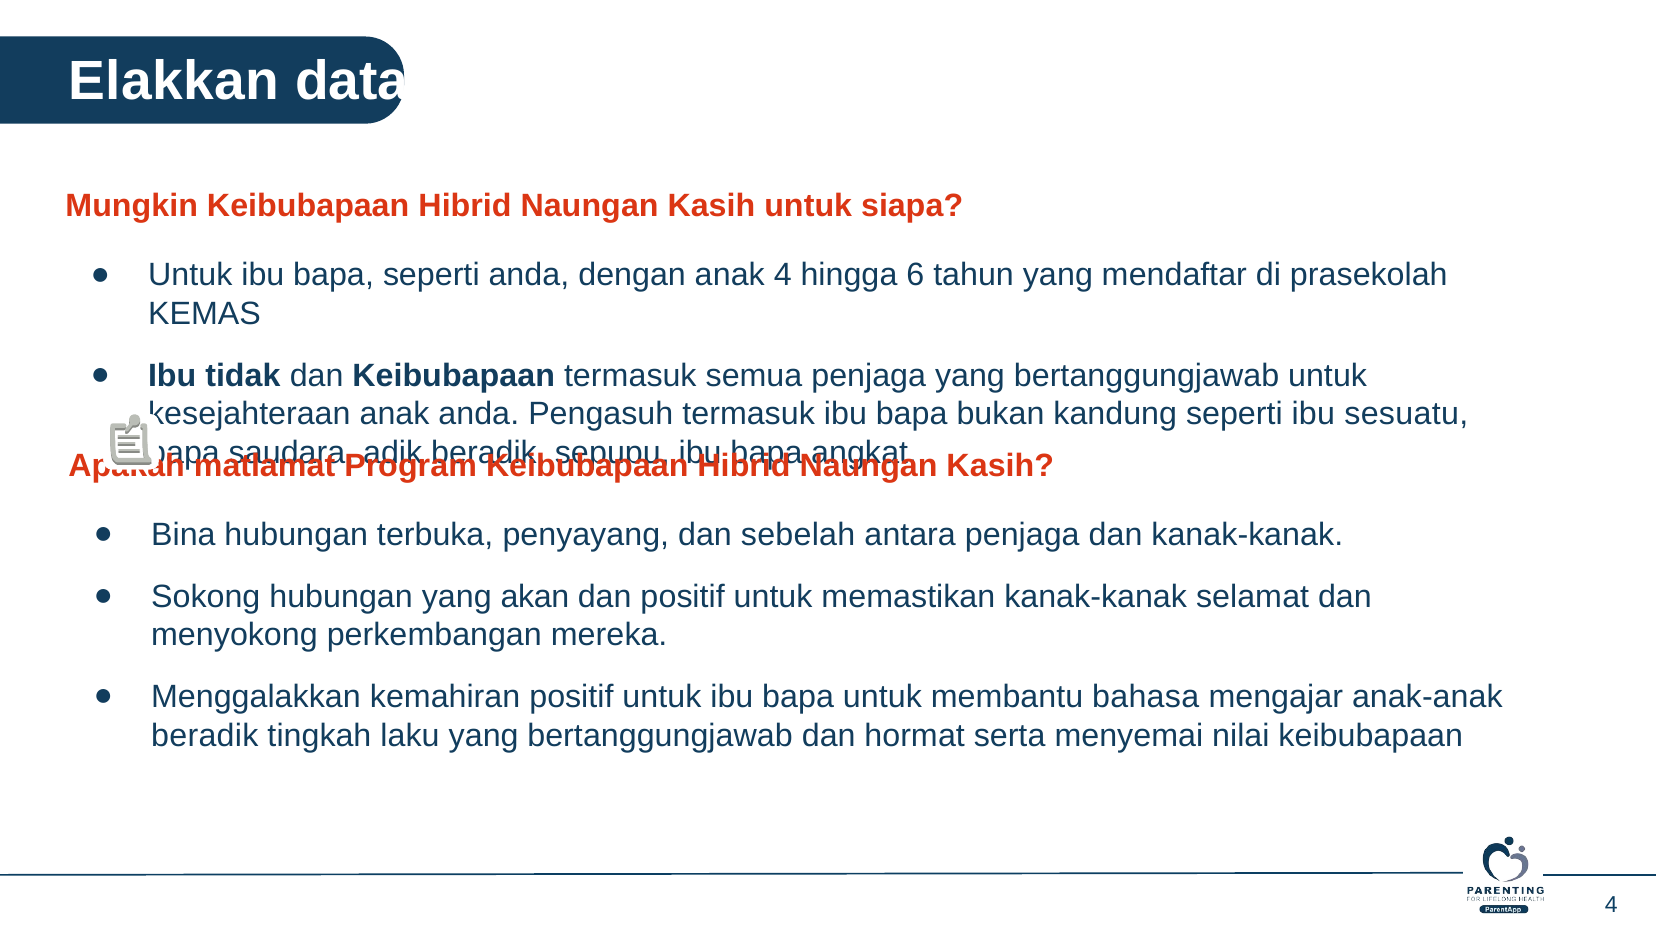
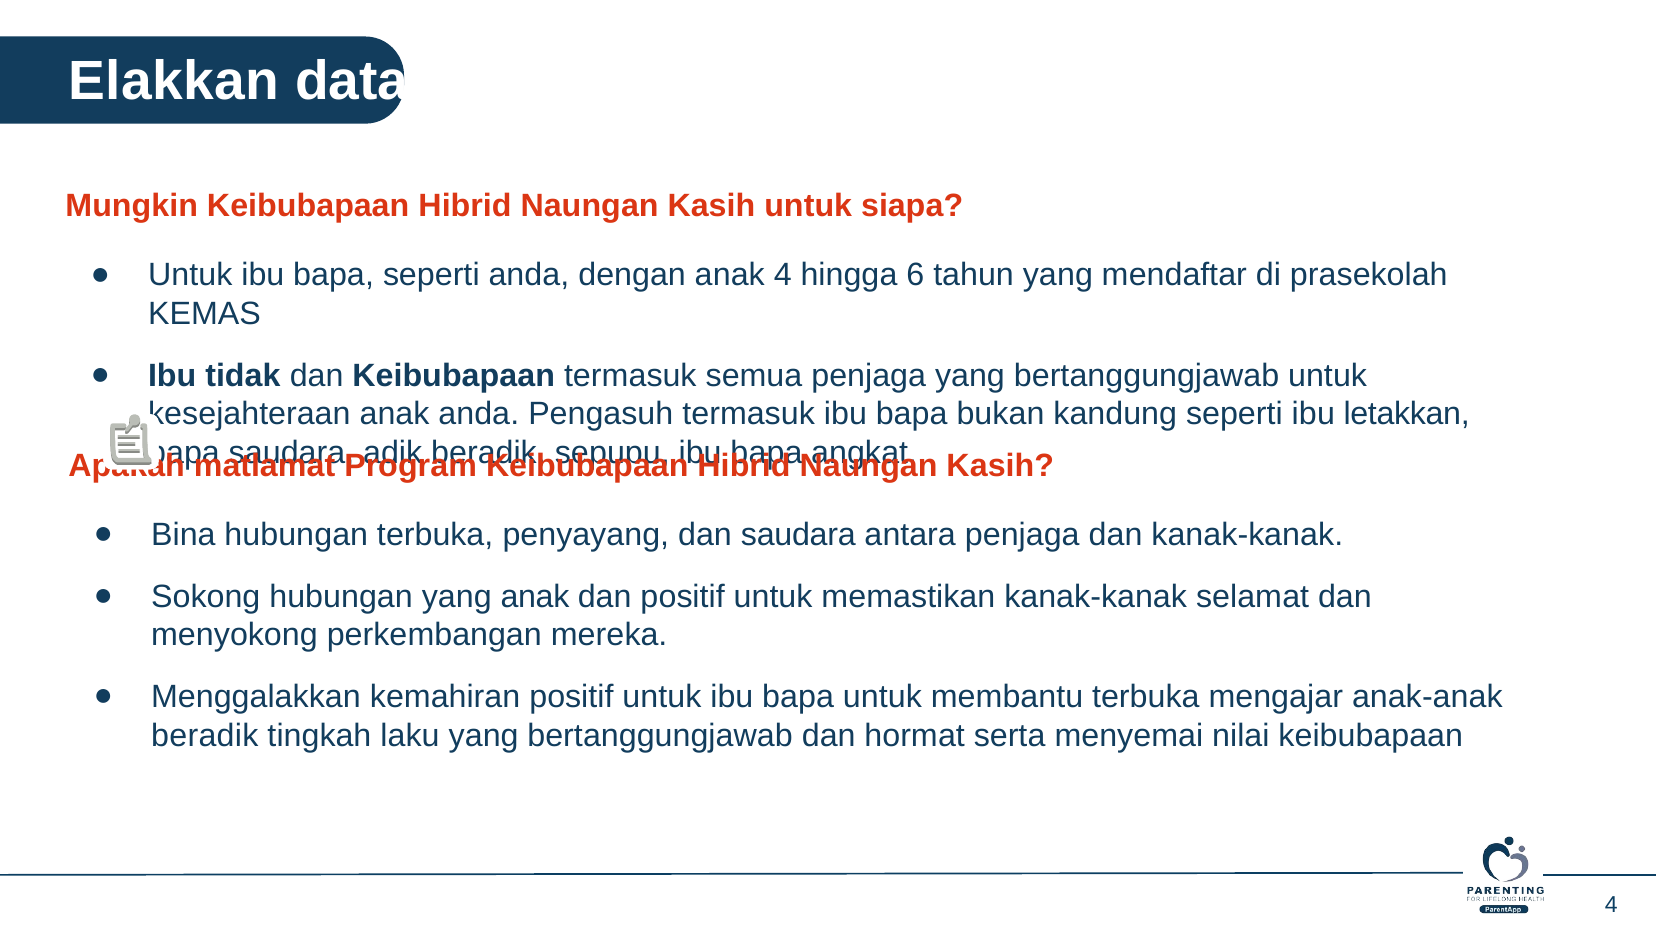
sesuatu: sesuatu -> letakkan
dan sebelah: sebelah -> saudara
yang akan: akan -> anak
membantu bahasa: bahasa -> terbuka
